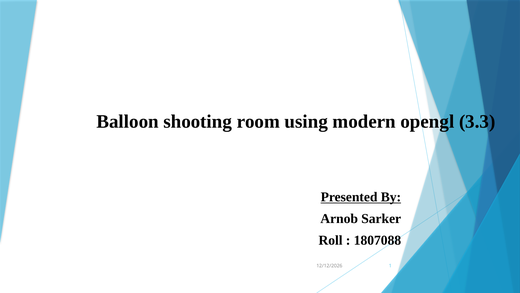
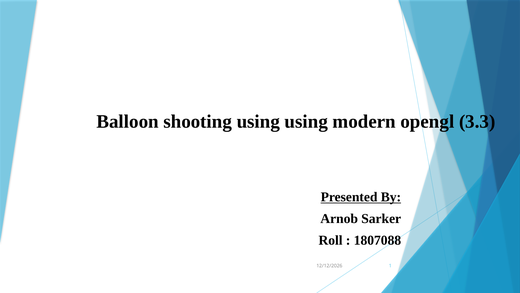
shooting room: room -> using
